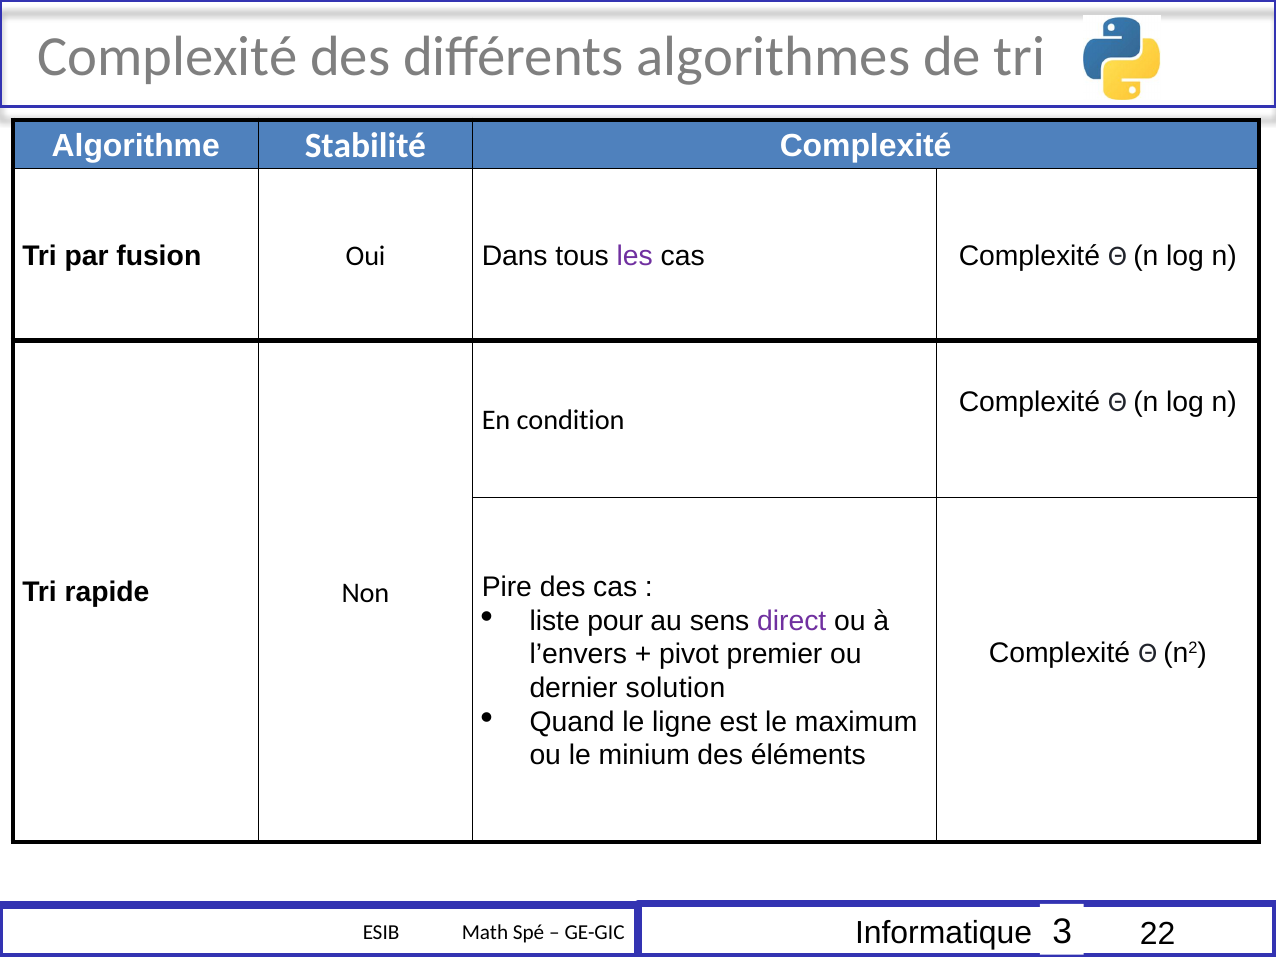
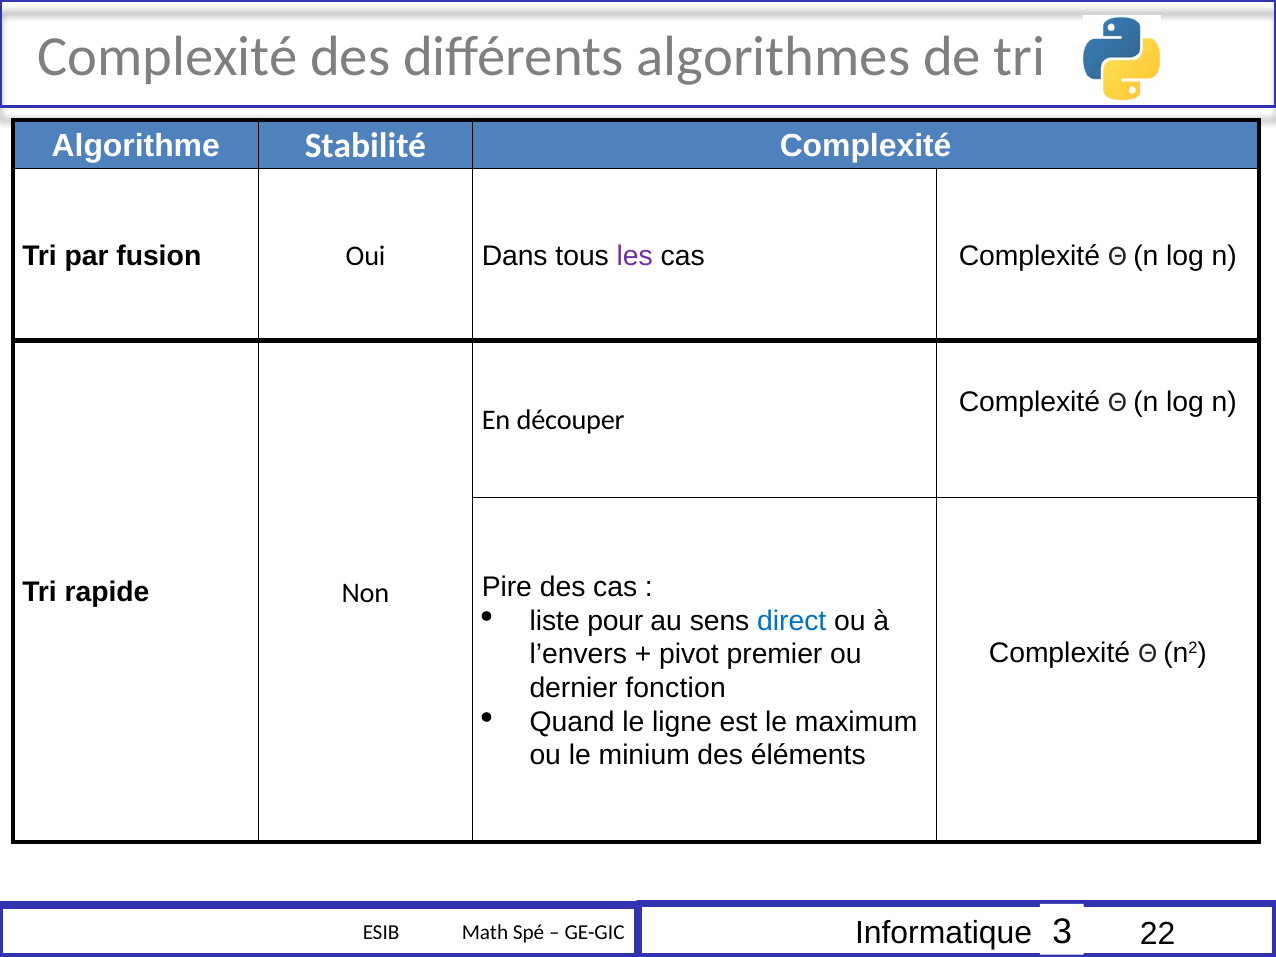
condition: condition -> découper
direct colour: purple -> blue
solution: solution -> fonction
